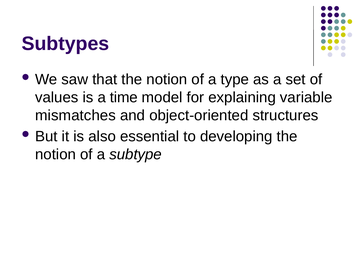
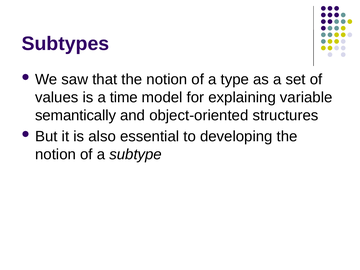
mismatches: mismatches -> semantically
